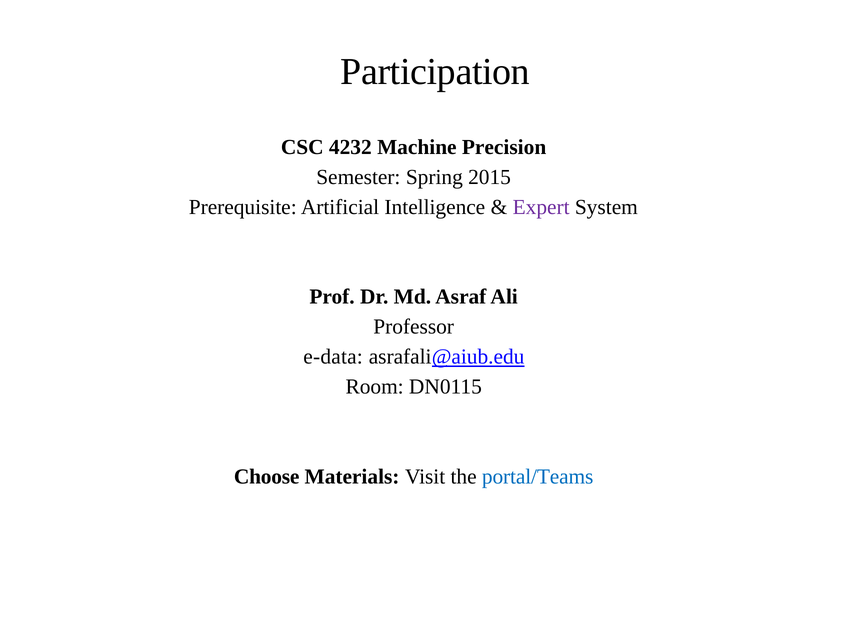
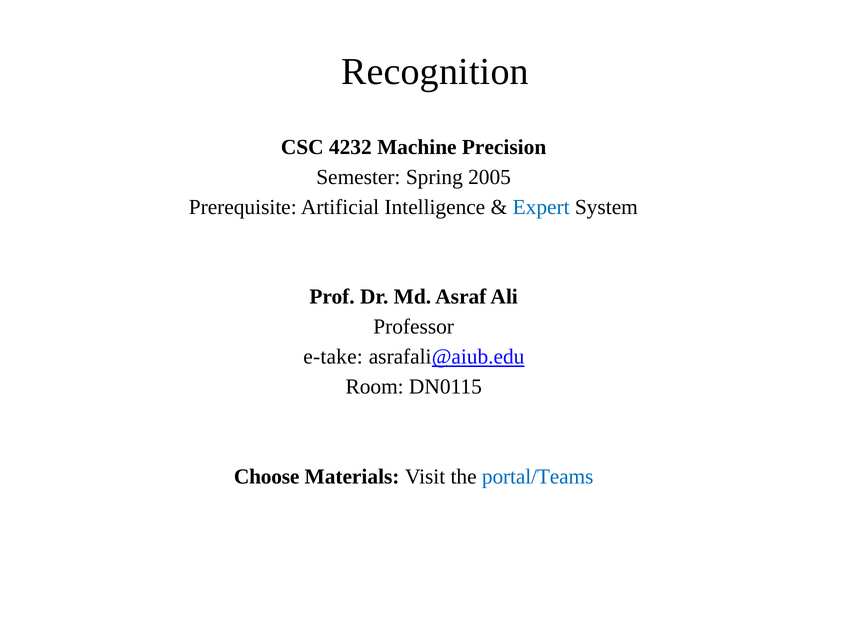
Participation: Participation -> Recognition
2015: 2015 -> 2005
Expert colour: purple -> blue
e-data: e-data -> e-take
